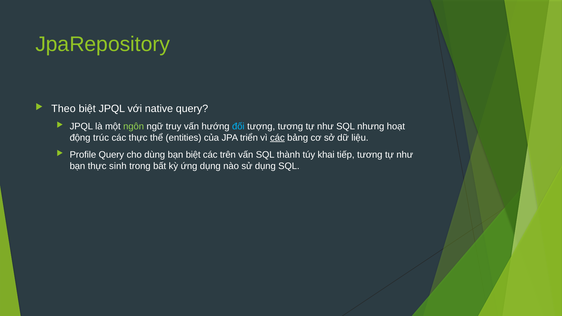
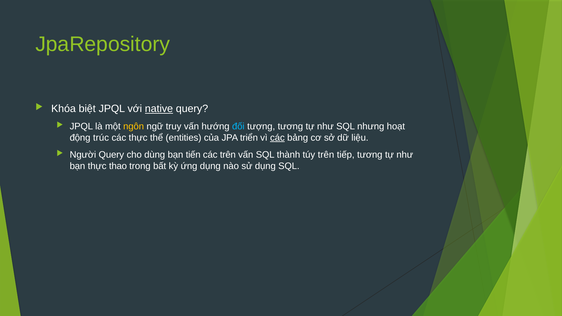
Theo: Theo -> Khóa
native underline: none -> present
ngôn colour: light green -> yellow
Profile: Profile -> Người
bạn biệt: biệt -> tiến
túy khai: khai -> trên
sinh: sinh -> thao
